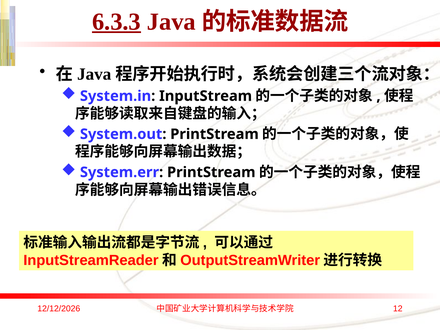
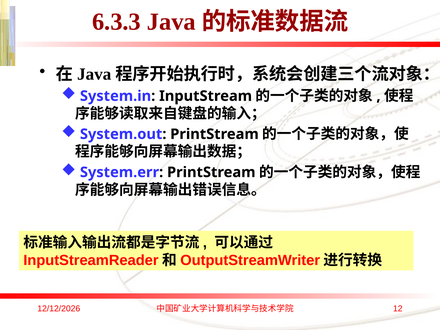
6.3.3 underline: present -> none
